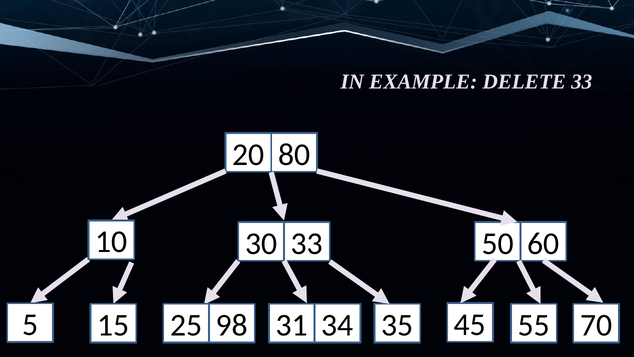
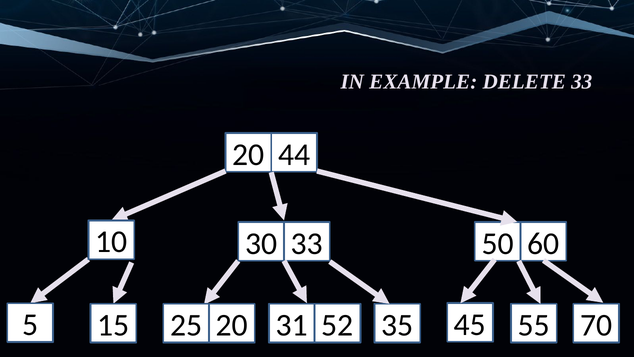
80: 80 -> 44
25 98: 98 -> 20
34: 34 -> 52
